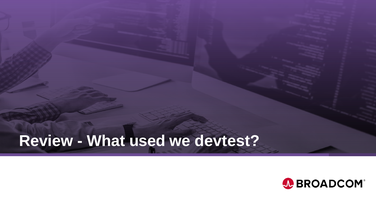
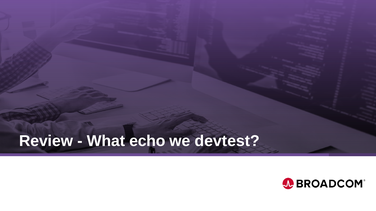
used: used -> echo
